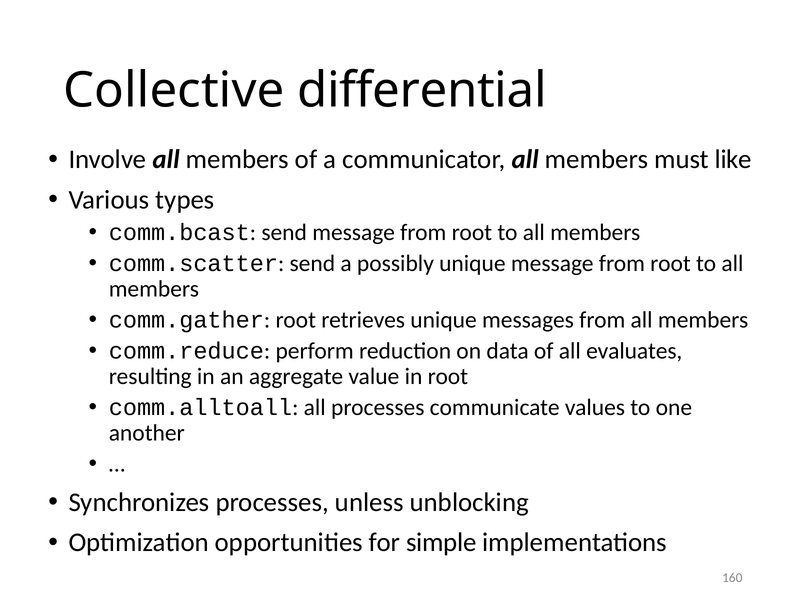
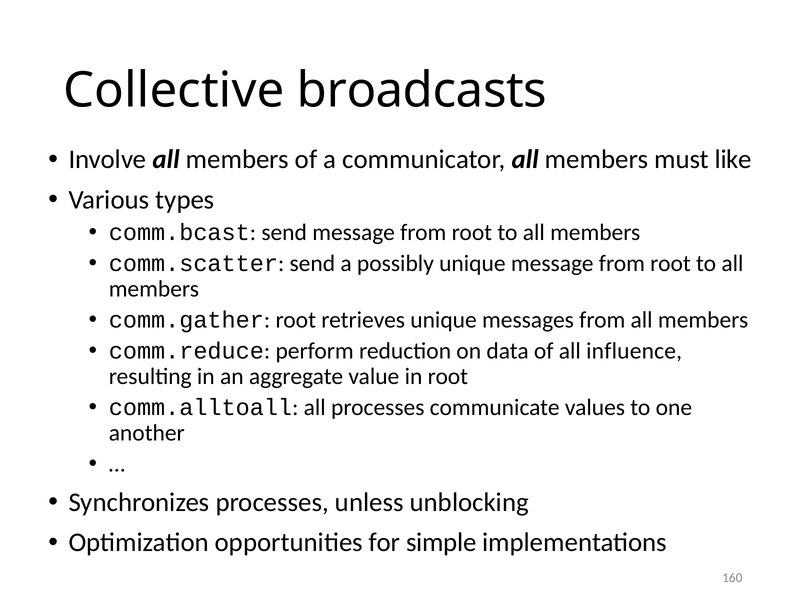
differential: differential -> broadcasts
evaluates: evaluates -> influence
